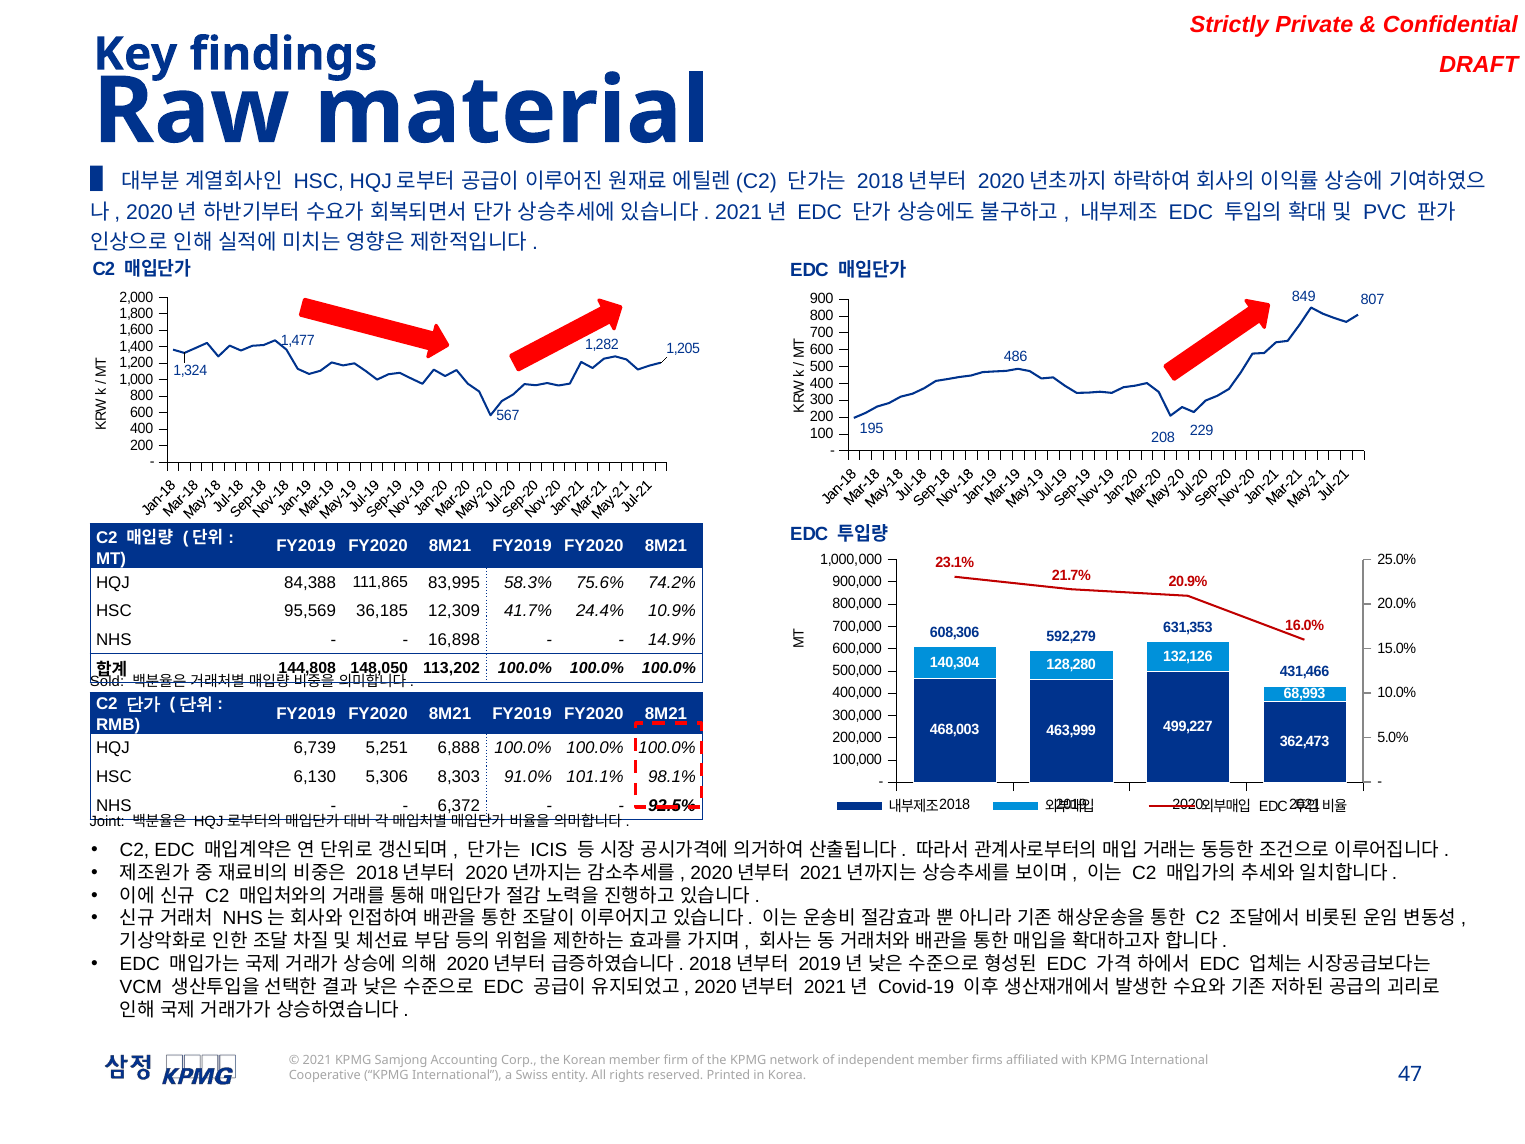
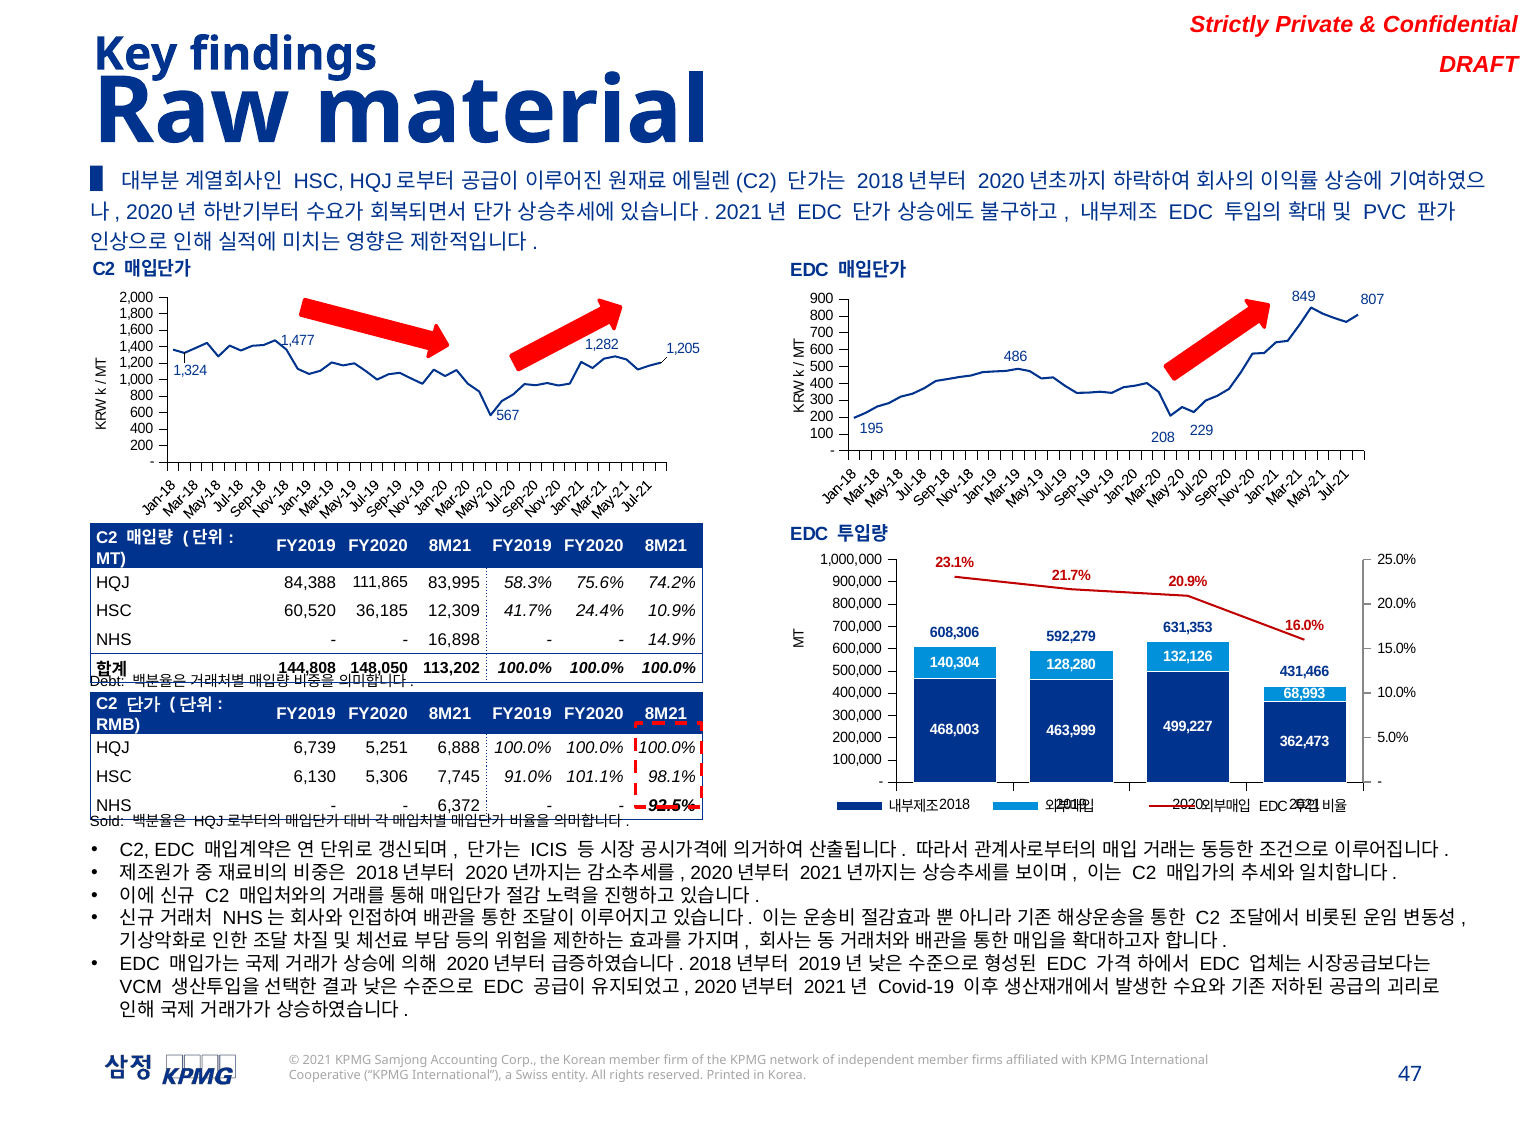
95,569: 95,569 -> 60,520
Sold: Sold -> Debt
8,303: 8,303 -> 7,745
Joint: Joint -> Sold
